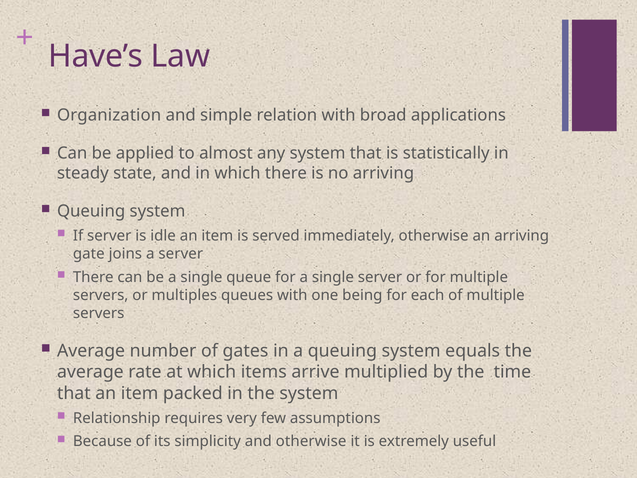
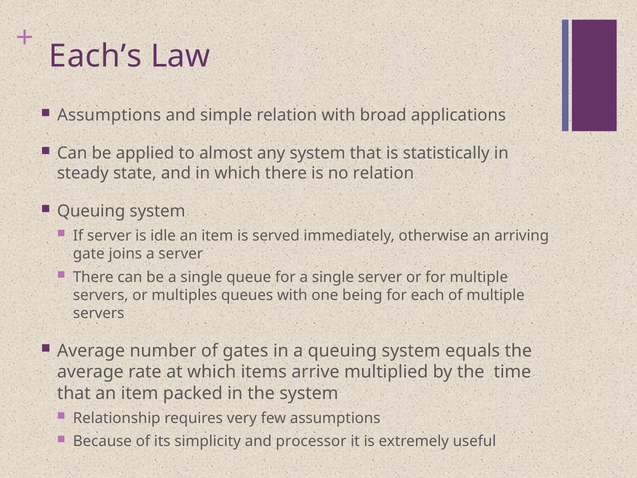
Have’s: Have’s -> Each’s
Organization at (109, 115): Organization -> Assumptions
no arriving: arriving -> relation
and otherwise: otherwise -> processor
